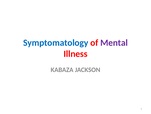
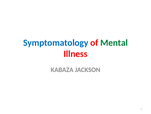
Mental colour: purple -> green
